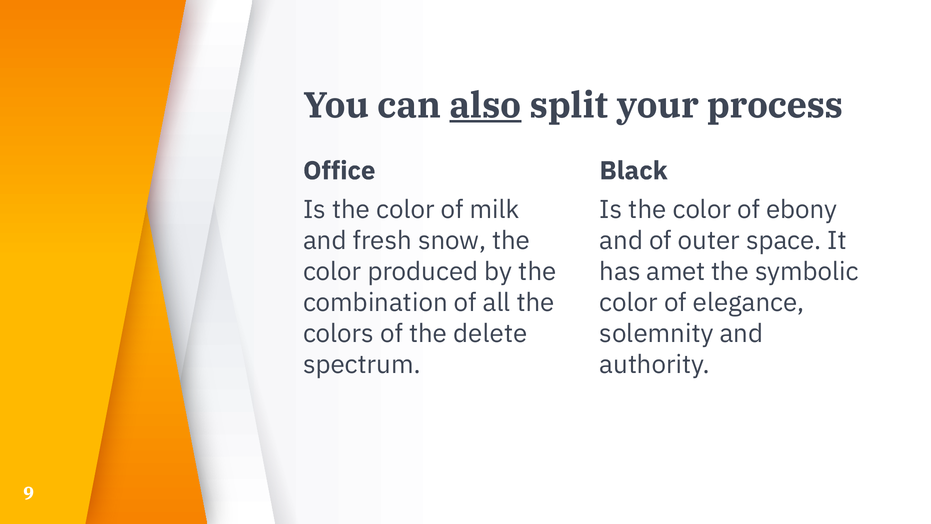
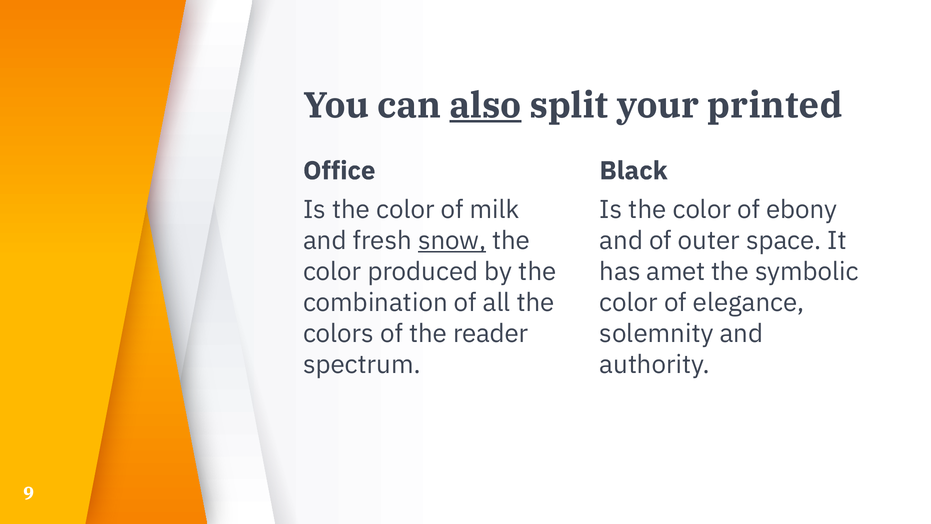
process: process -> printed
snow underline: none -> present
delete: delete -> reader
